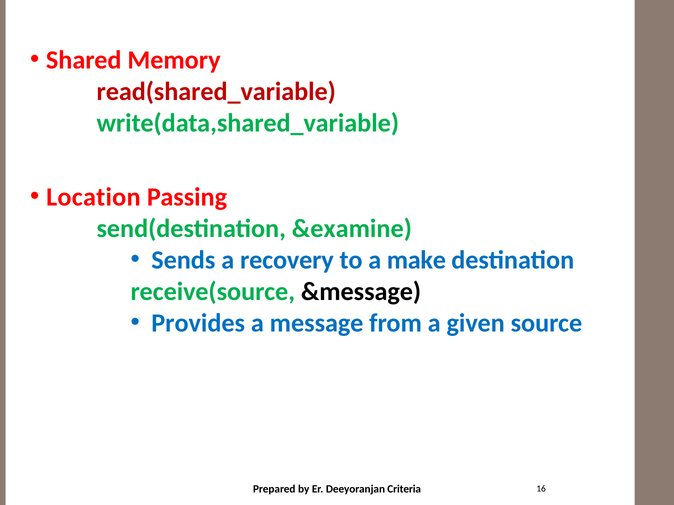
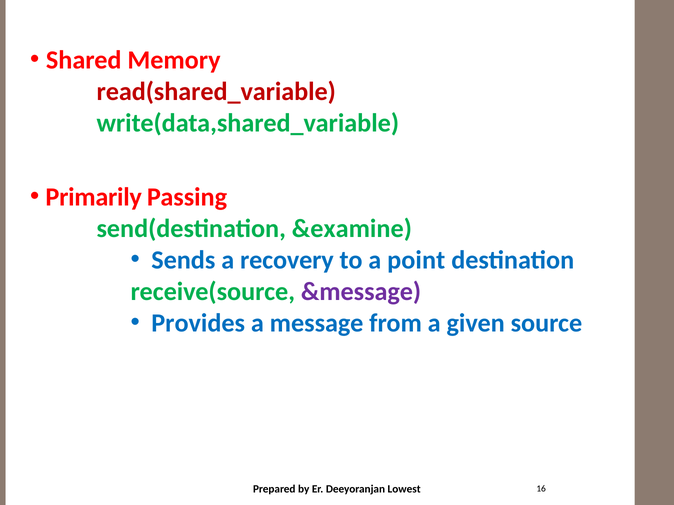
Location: Location -> Primarily
make: make -> point
&message colour: black -> purple
Criteria: Criteria -> Lowest
